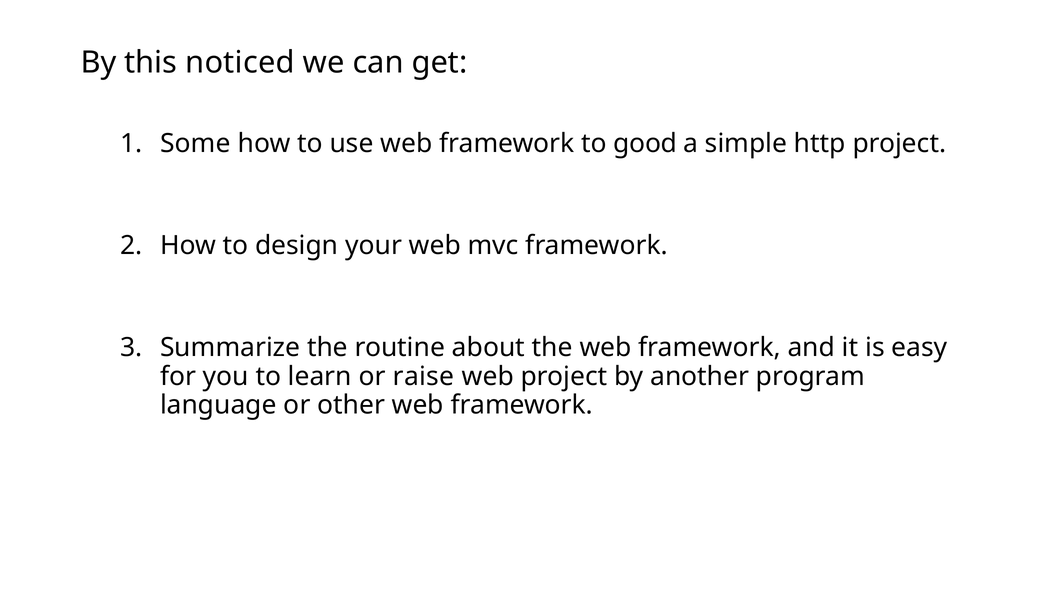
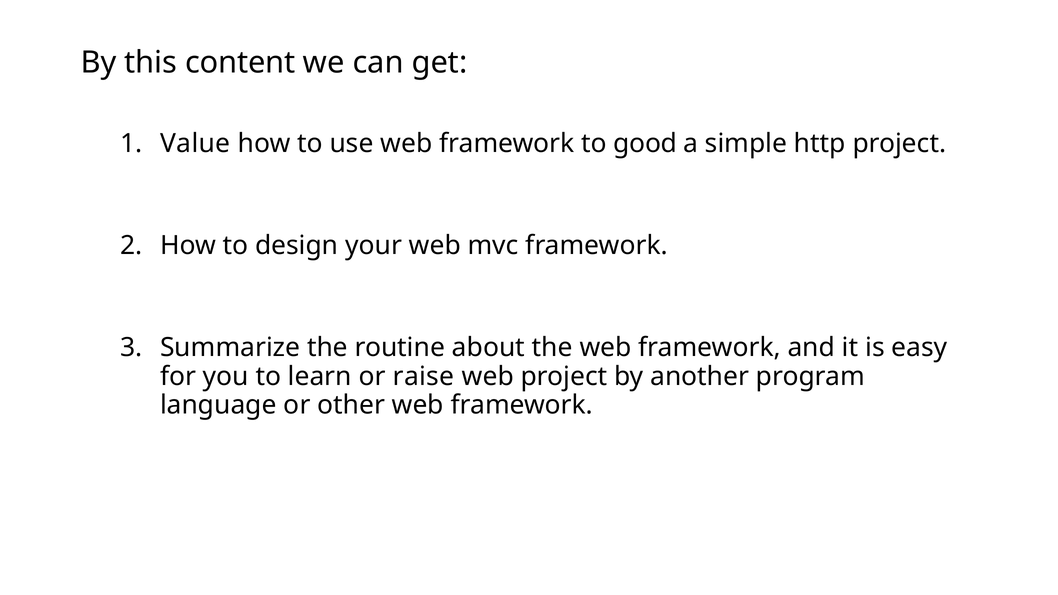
noticed: noticed -> content
Some: Some -> Value
